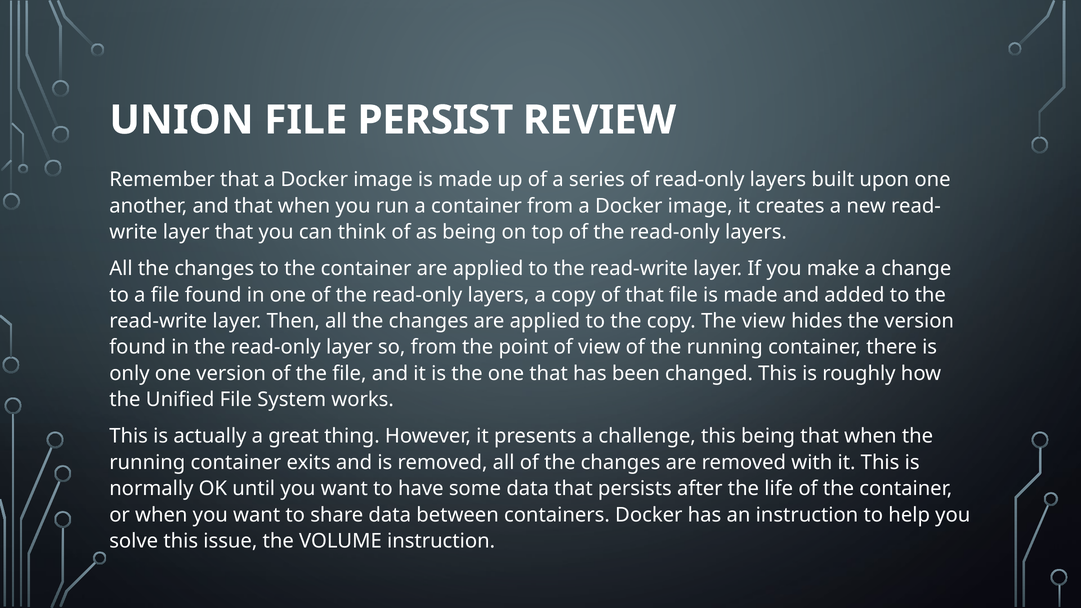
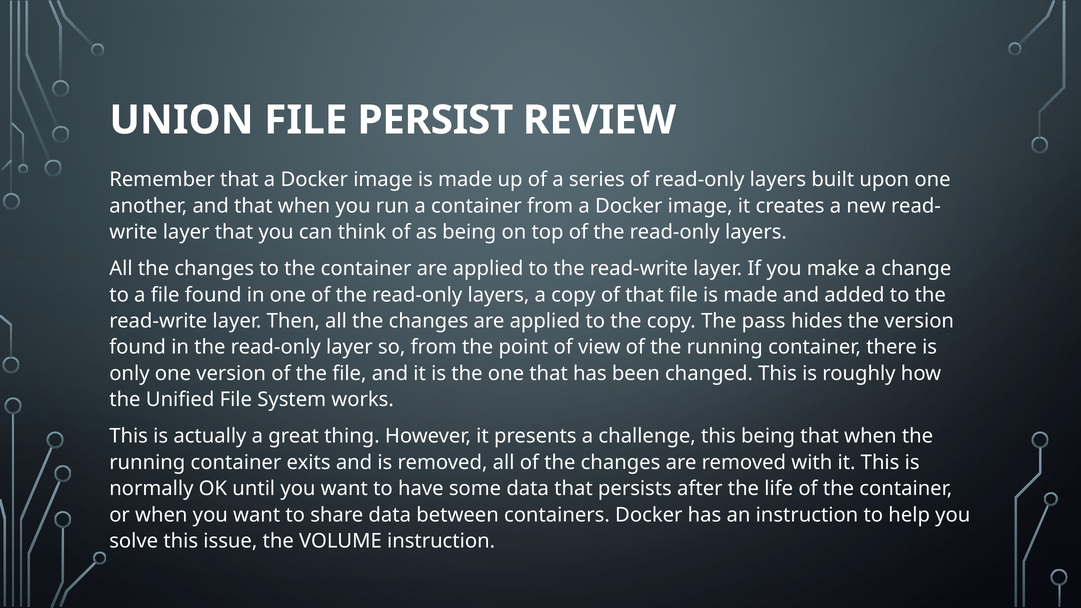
The view: view -> pass
